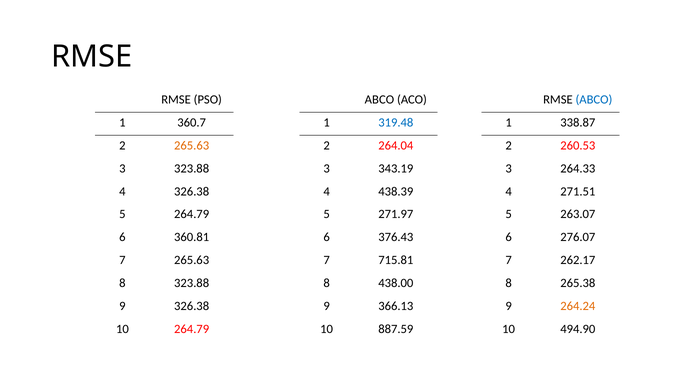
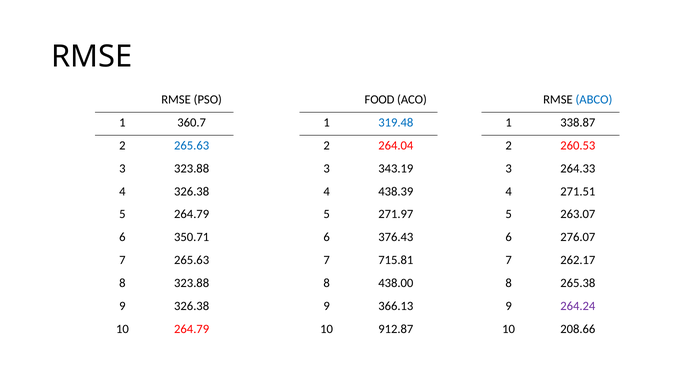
ABCO at (379, 100): ABCO -> FOOD
265.63 at (192, 146) colour: orange -> blue
360.81: 360.81 -> 350.71
264.24 colour: orange -> purple
887.59: 887.59 -> 912.87
494.90: 494.90 -> 208.66
